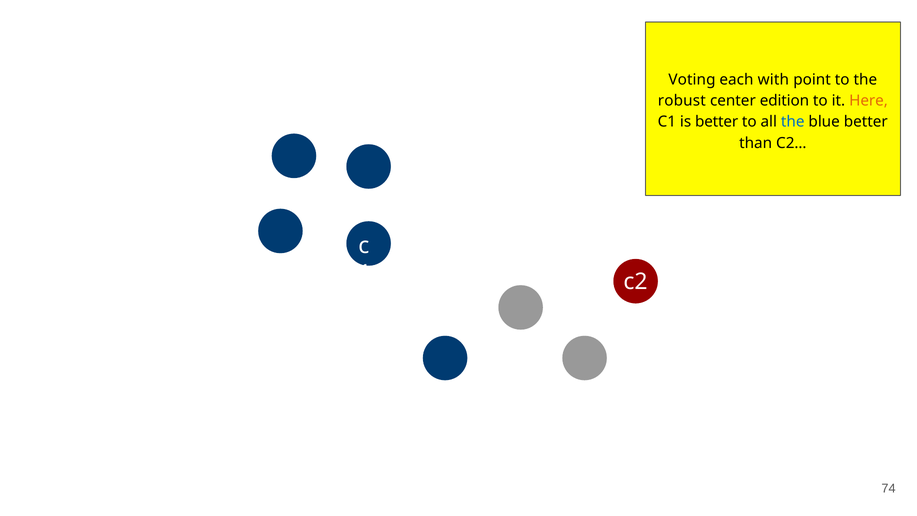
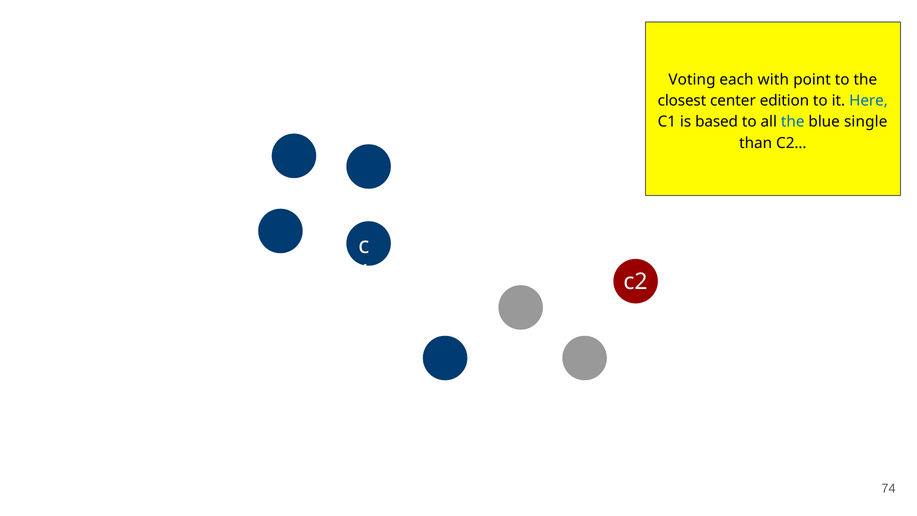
robust: robust -> closest
Here colour: orange -> blue
is better: better -> based
blue better: better -> single
